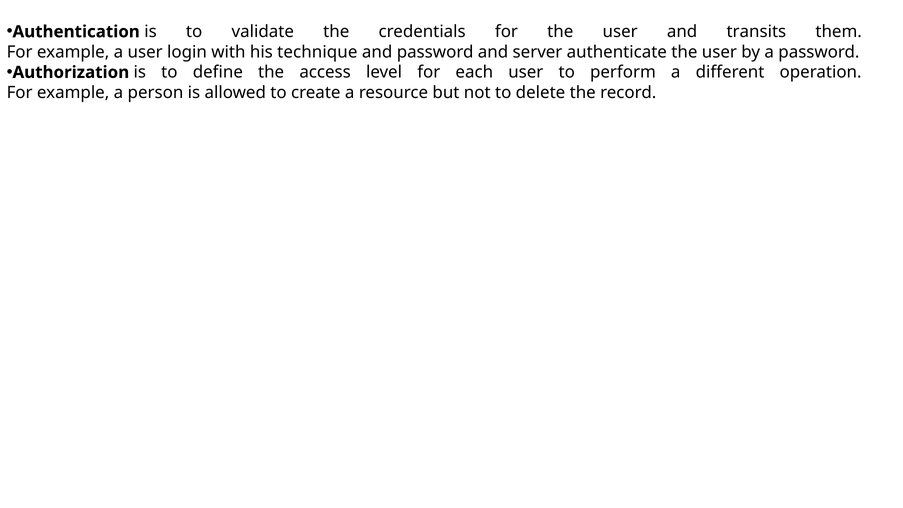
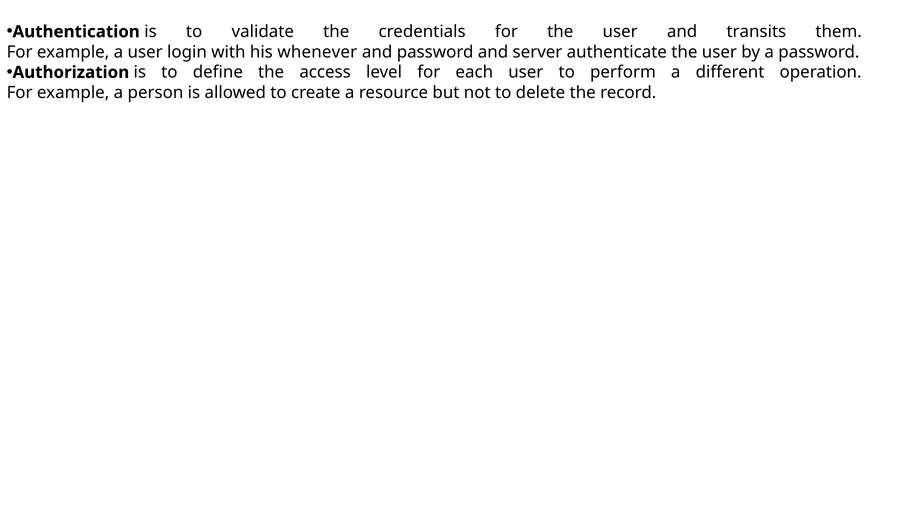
technique: technique -> whenever
